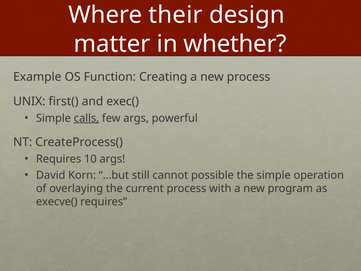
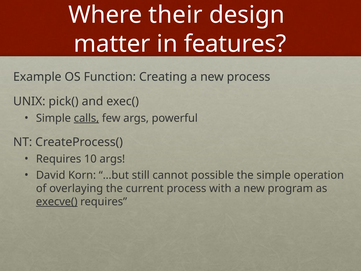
whether: whether -> features
first(: first( -> pick(
execve( underline: none -> present
